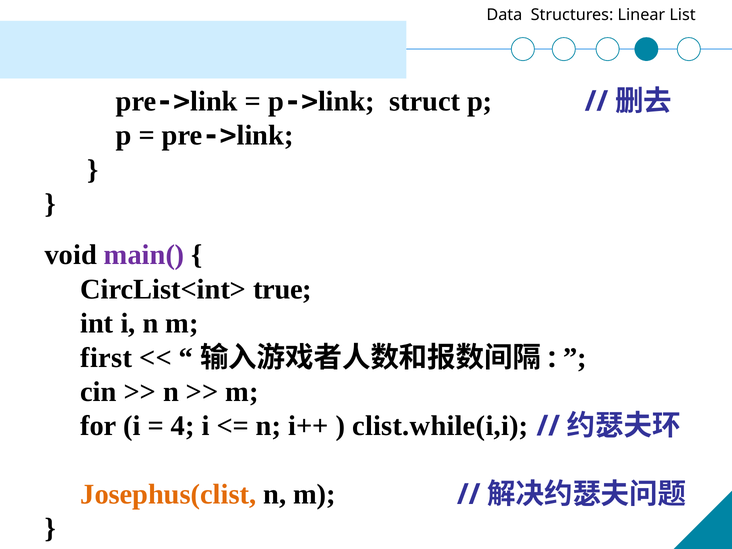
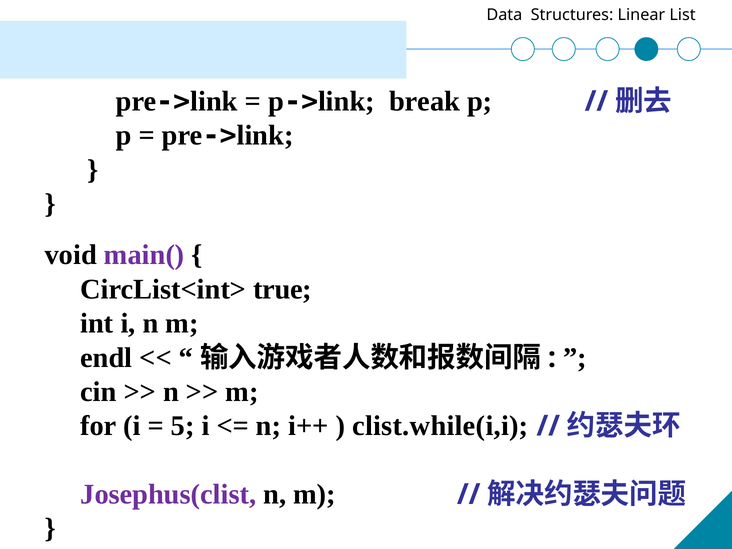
struct: struct -> break
first: first -> endl
4: 4 -> 5
Josephus(clist colour: orange -> purple
